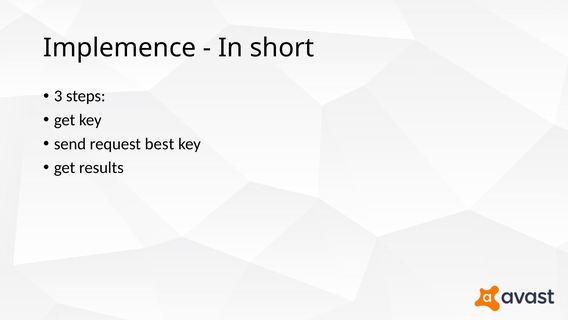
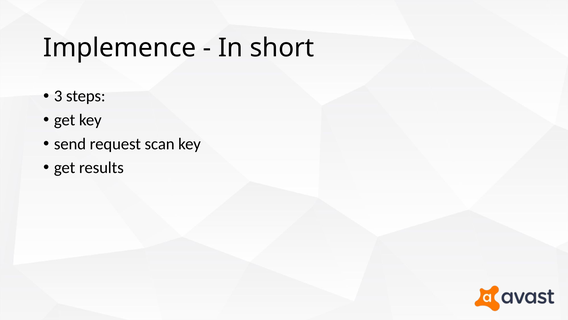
best: best -> scan
